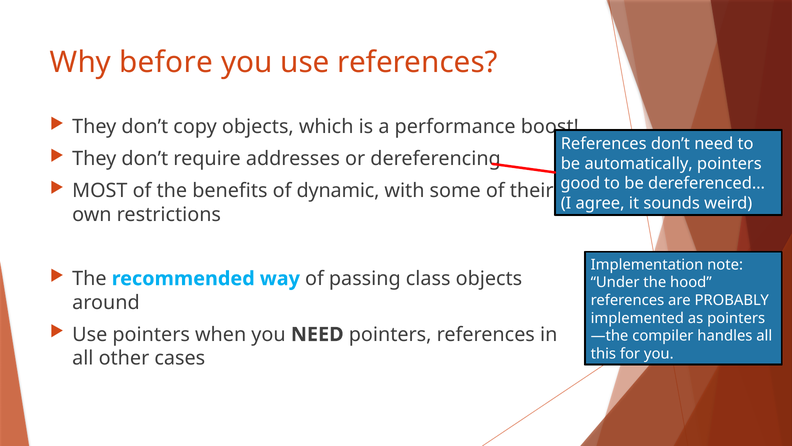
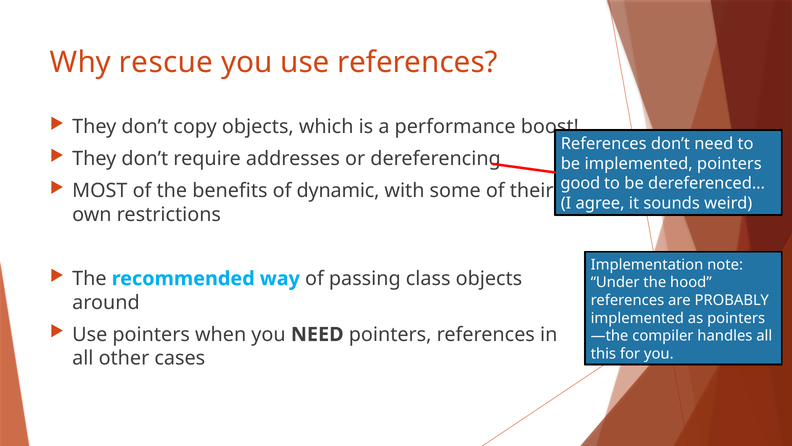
before: before -> rescue
be automatically: automatically -> implemented
